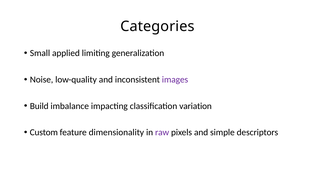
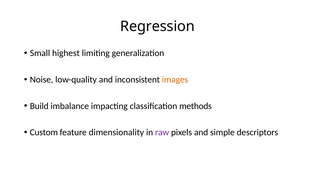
Categories: Categories -> Regression
applied: applied -> highest
images colour: purple -> orange
variation: variation -> methods
